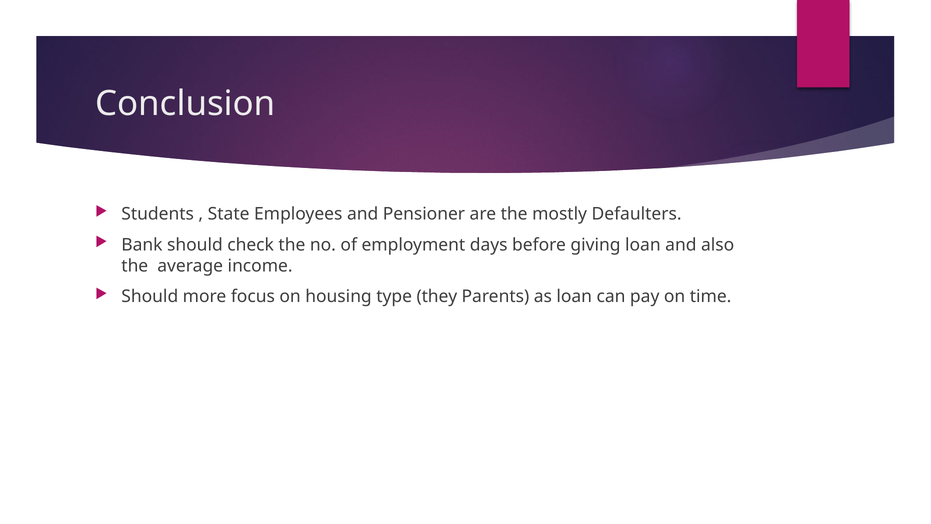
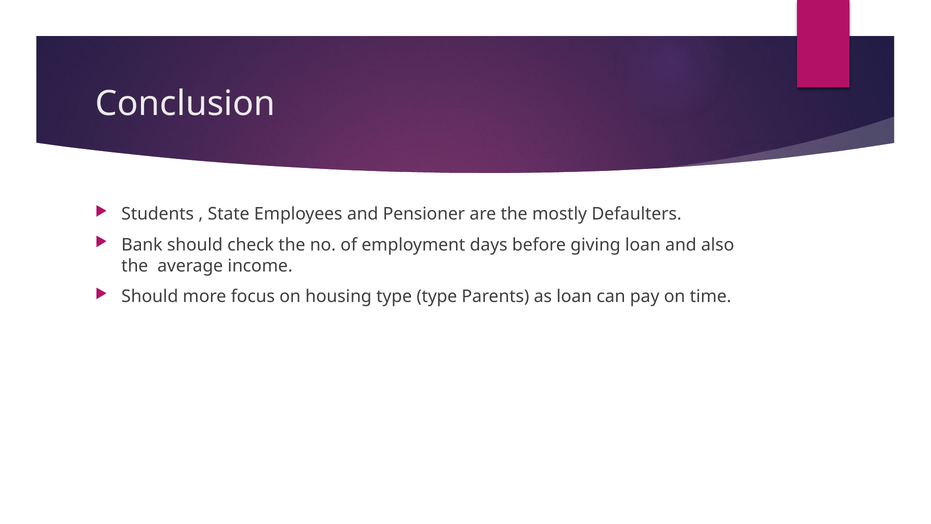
type they: they -> type
